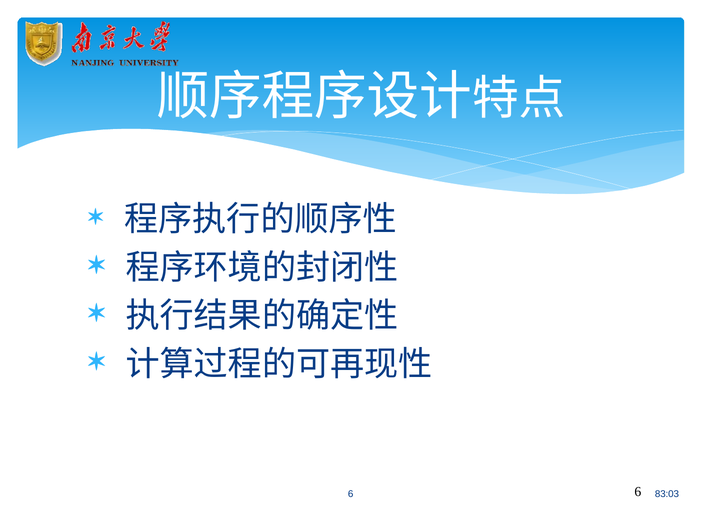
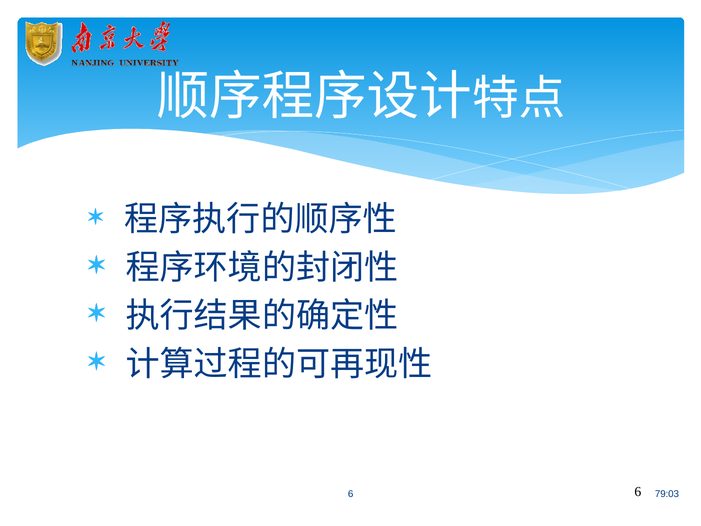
83:03: 83:03 -> 79:03
